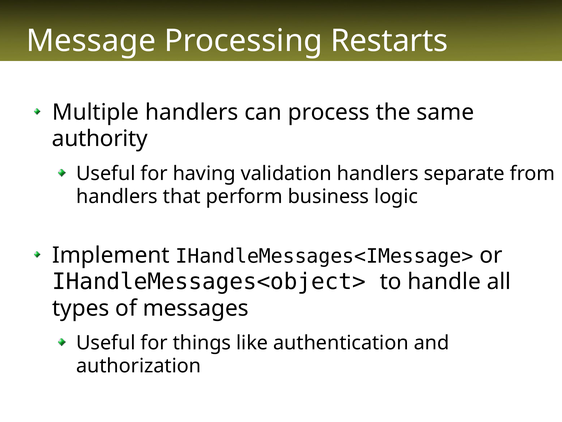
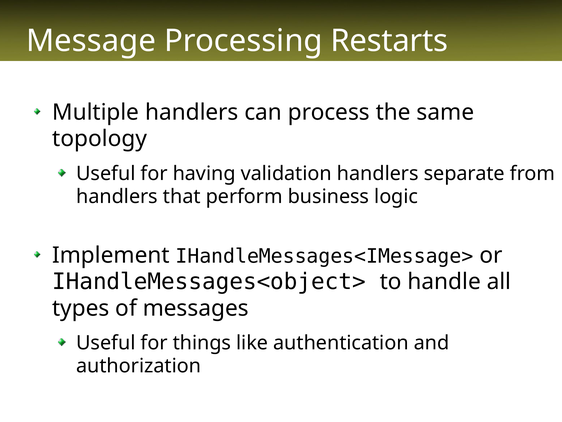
authority: authority -> topology
